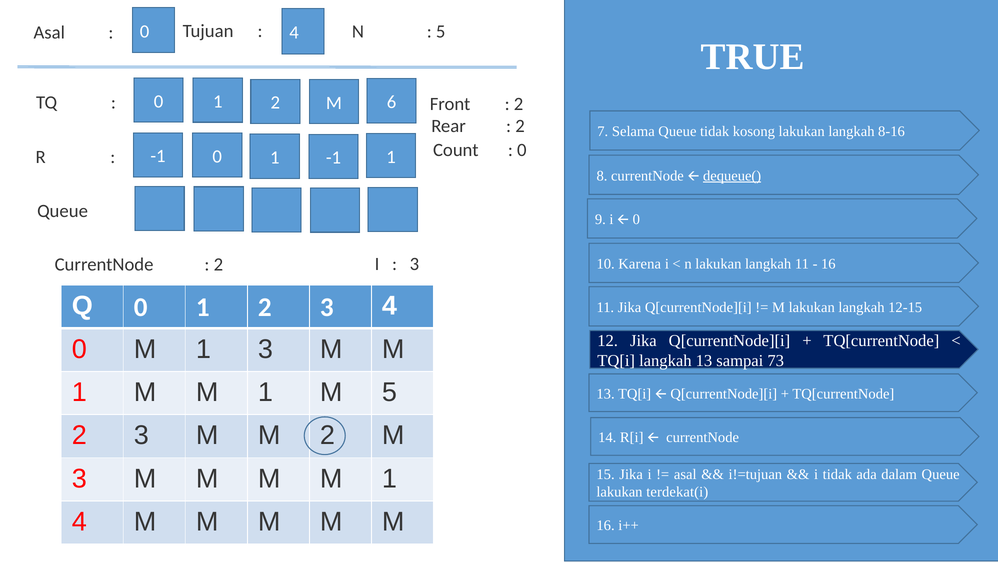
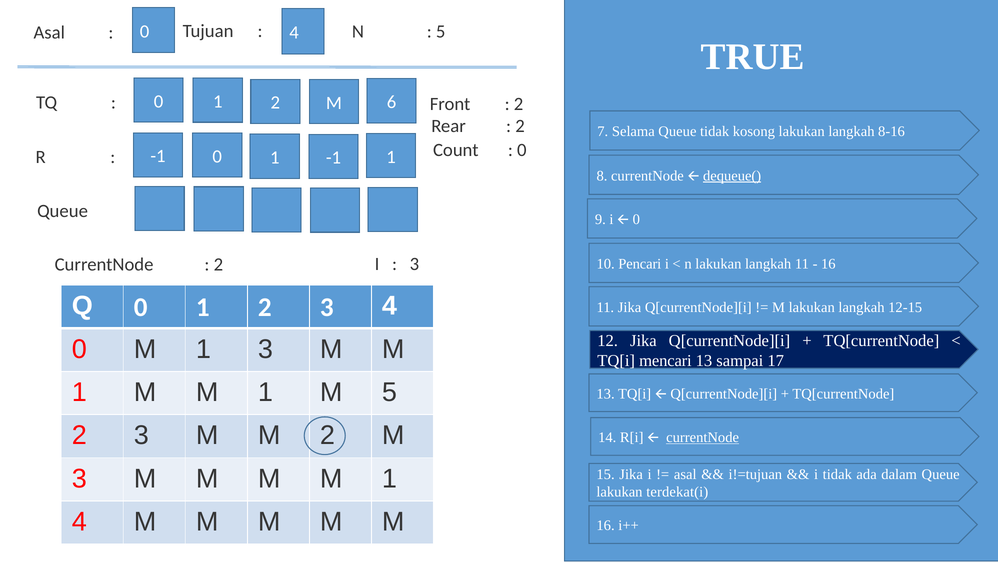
Karena: Karena -> Pencari
TQ[i langkah: langkah -> mencari
73: 73 -> 17
currentNode at (703, 437) underline: none -> present
